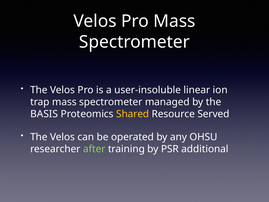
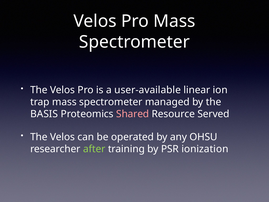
user-insoluble: user-insoluble -> user-available
Shared colour: yellow -> pink
additional: additional -> ionization
